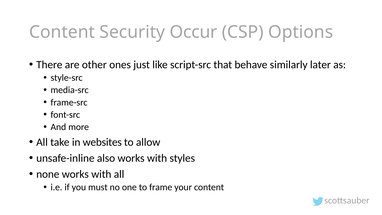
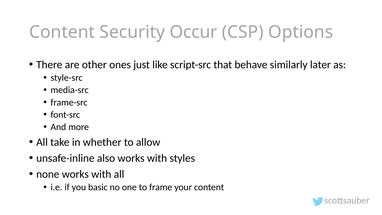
websites: websites -> whether
must: must -> basic
